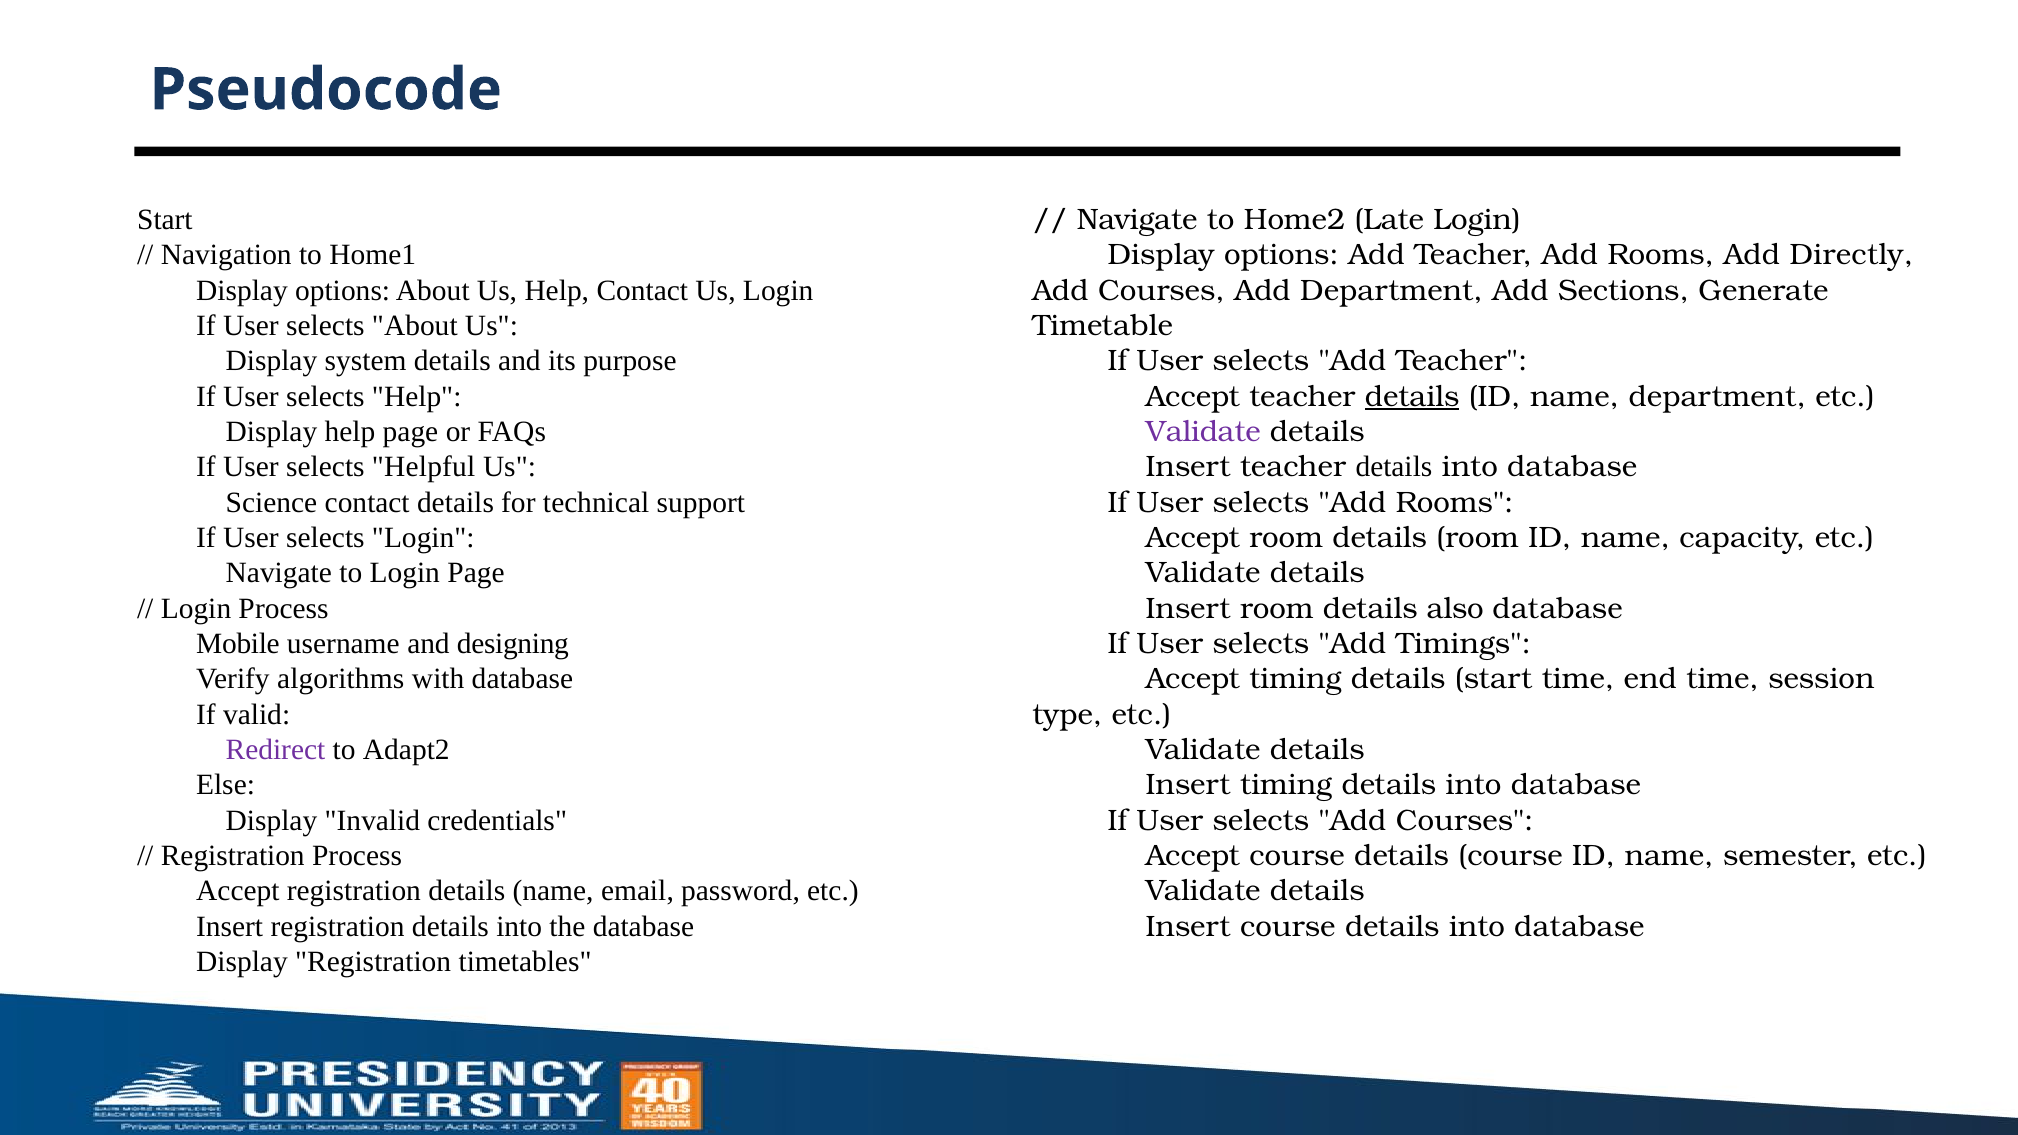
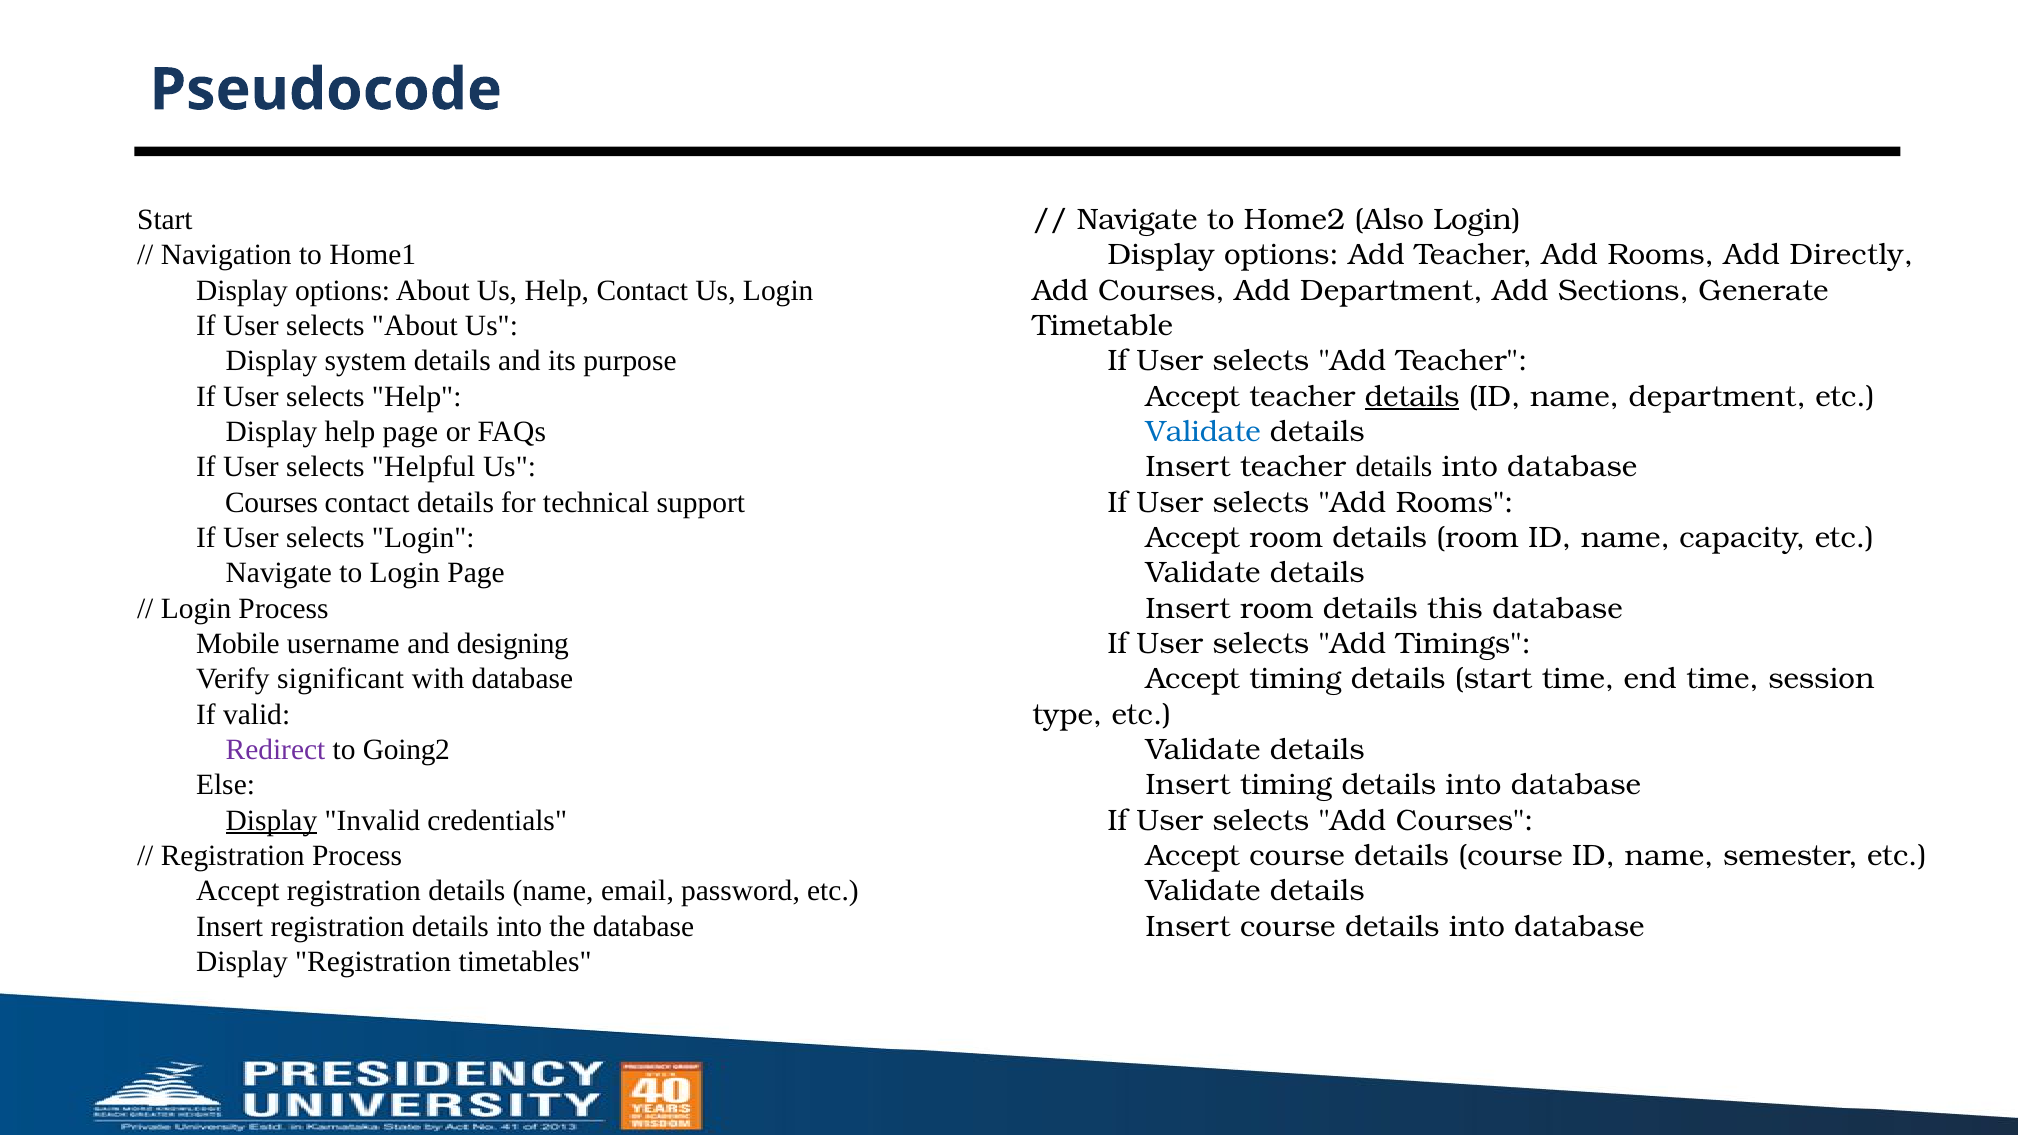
Late: Late -> Also
Validate at (1203, 432) colour: purple -> blue
Science at (271, 503): Science -> Courses
also: also -> this
algorithms: algorithms -> significant
Adapt2: Adapt2 -> Going2
Display at (271, 821) underline: none -> present
